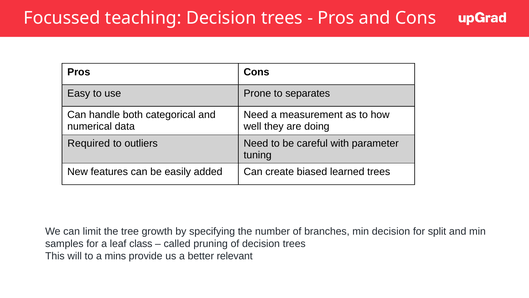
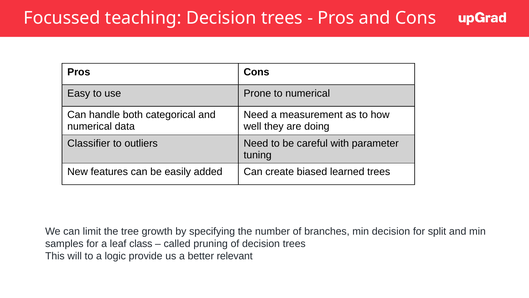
to separates: separates -> numerical
Required: Required -> Classifier
mins: mins -> logic
